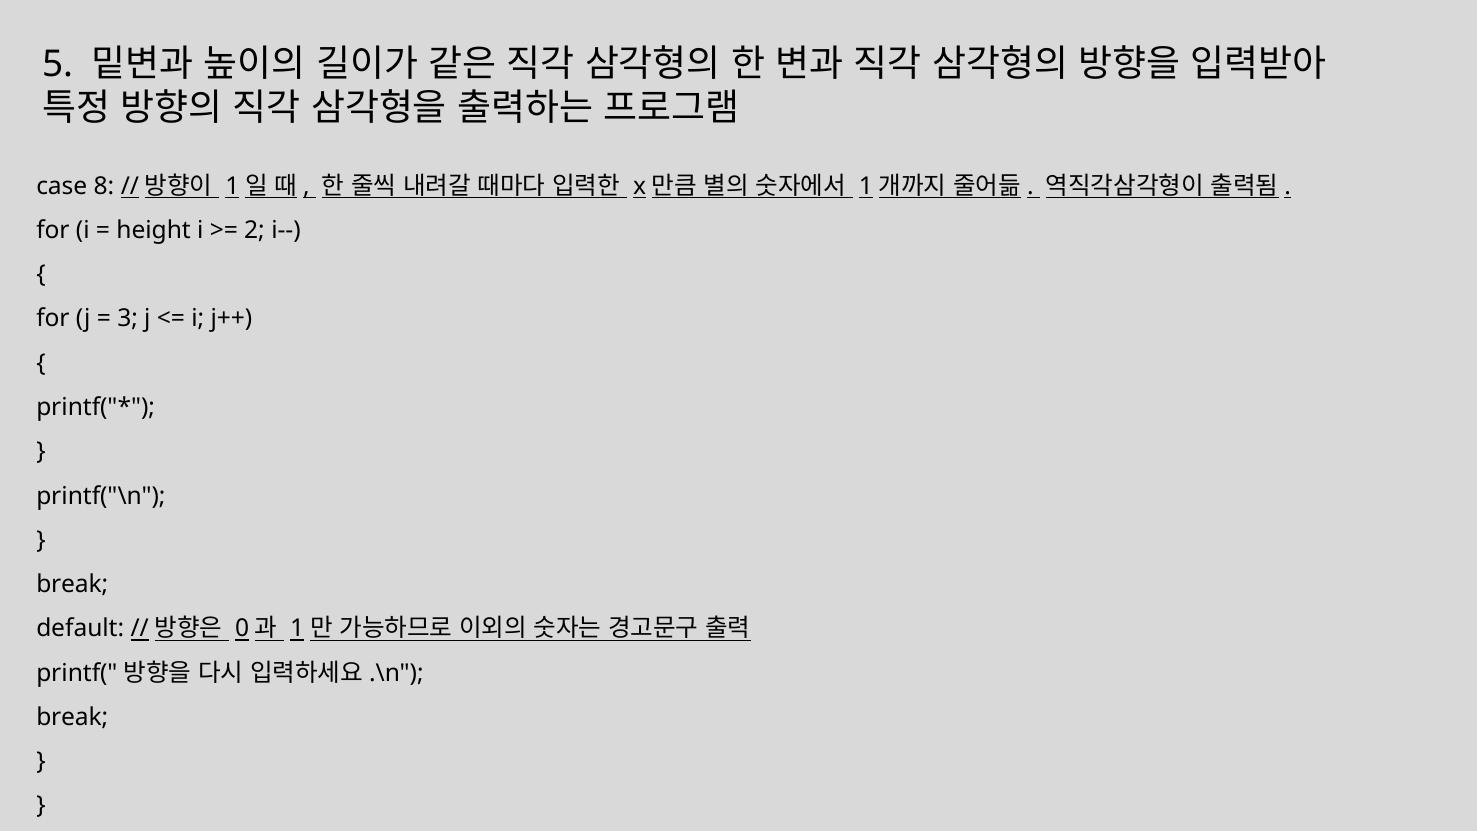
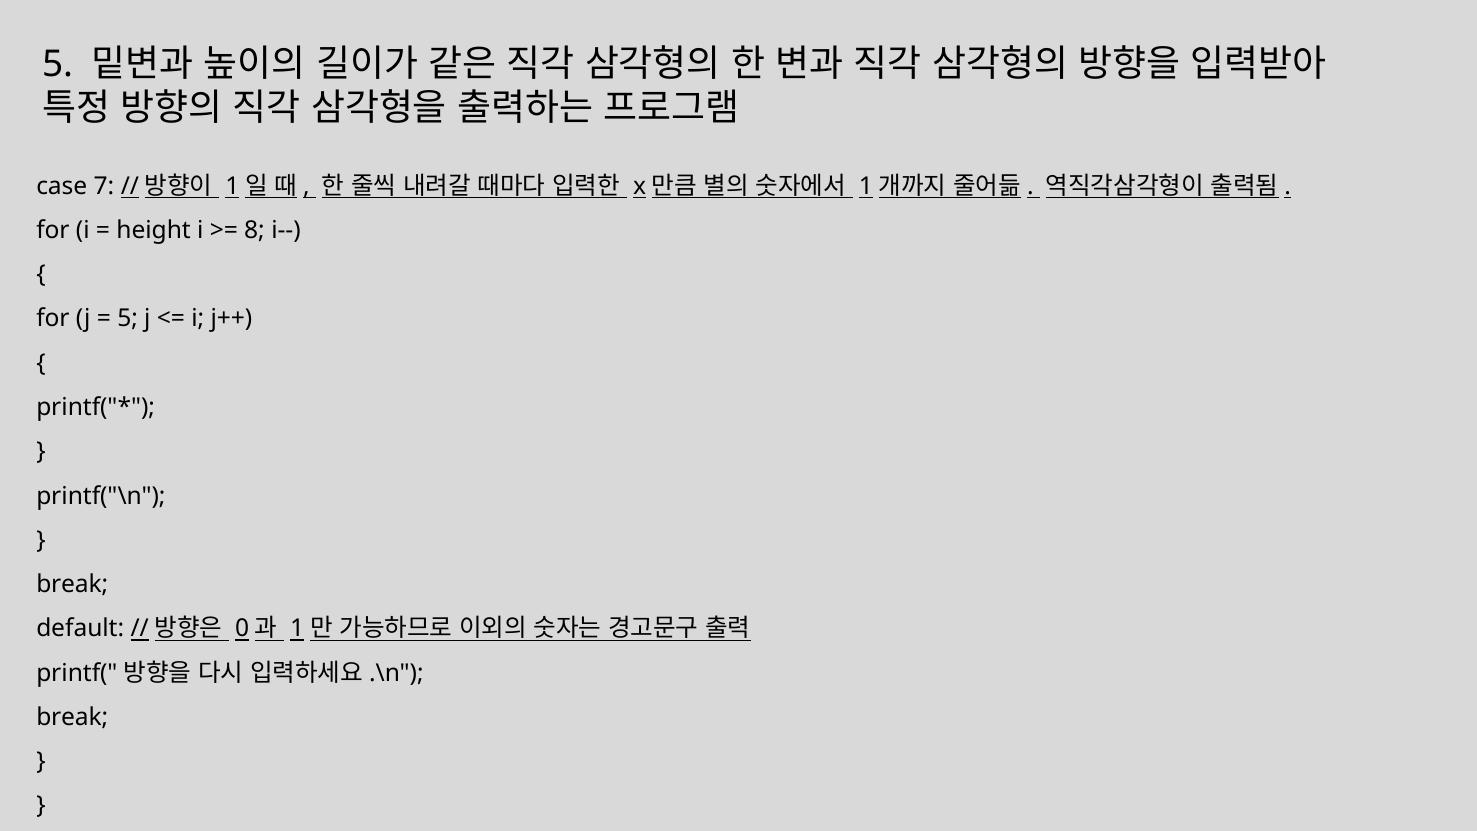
8: 8 -> 7
2: 2 -> 8
3 at (128, 319): 3 -> 5
